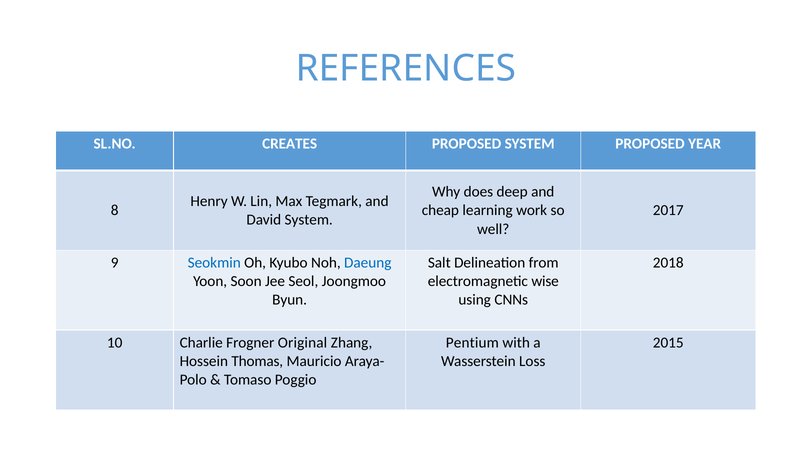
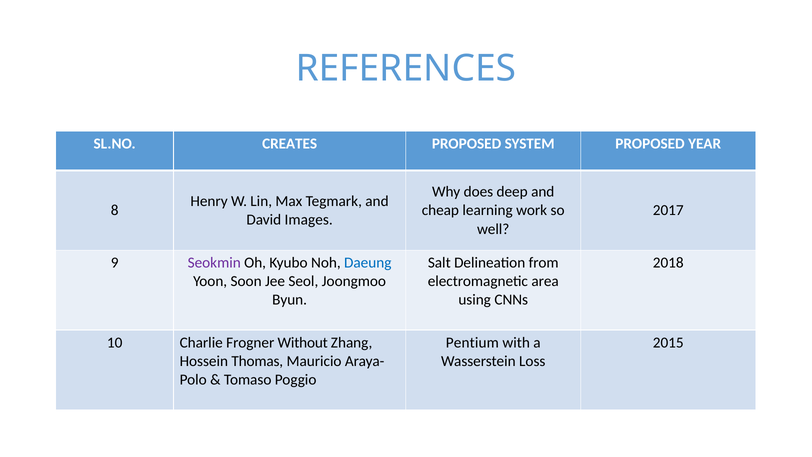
David System: System -> Images
Seokmin colour: blue -> purple
wise: wise -> area
Original: Original -> Without
